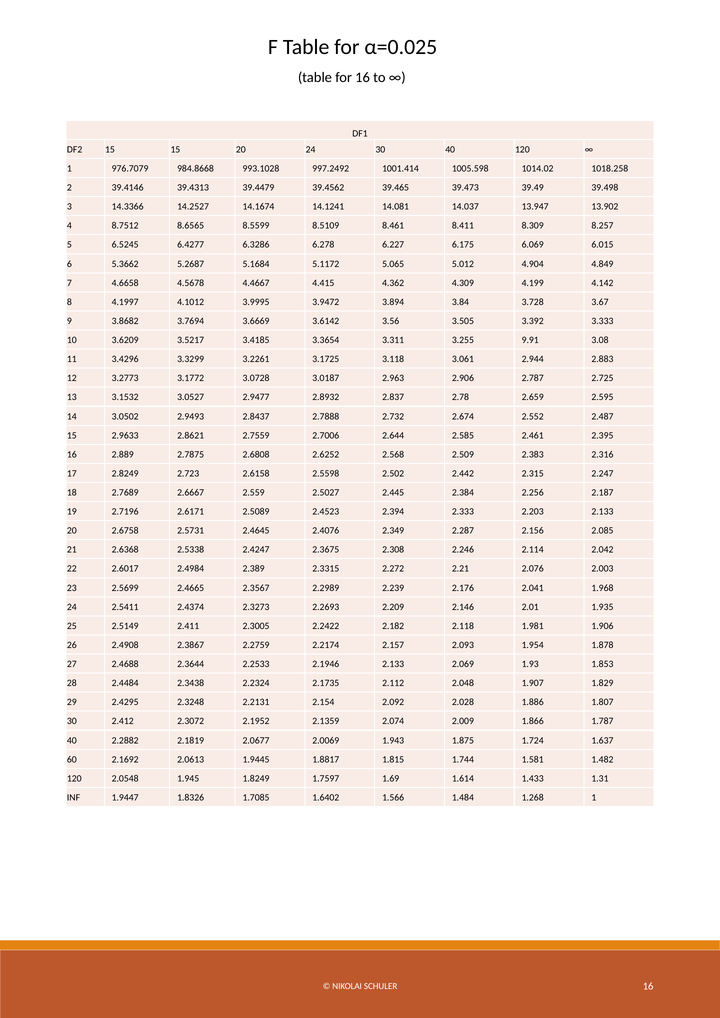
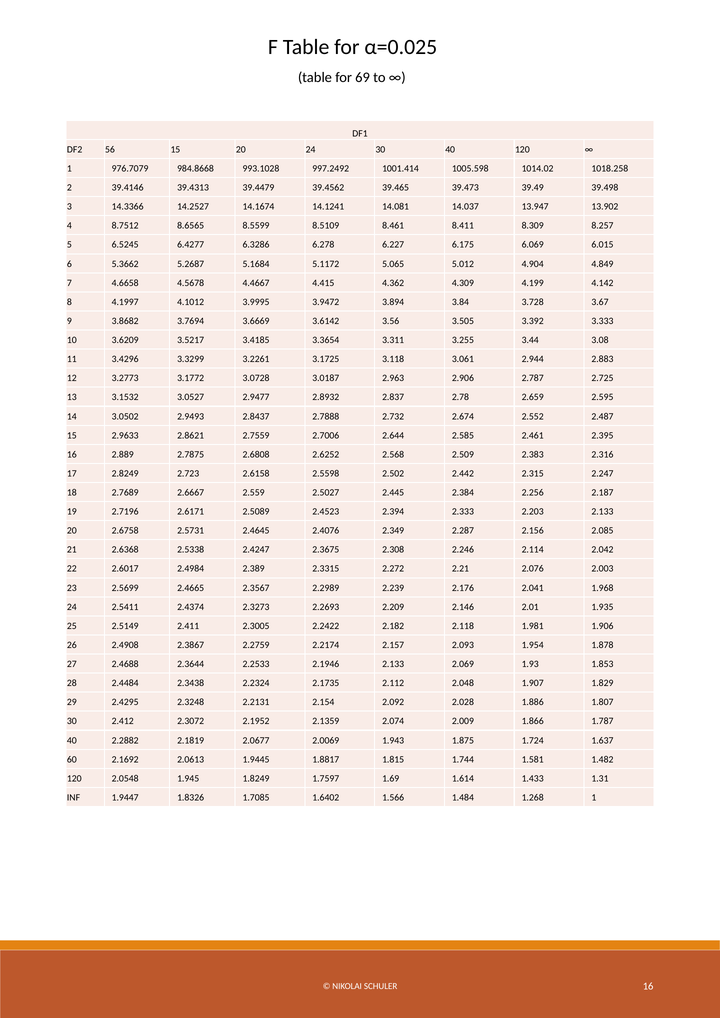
for 16: 16 -> 69
15 at (110, 150): 15 -> 56
9.91: 9.91 -> 3.44
